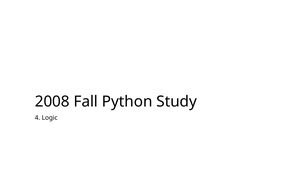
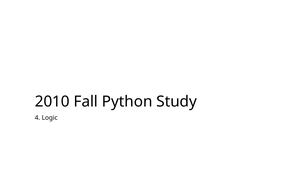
2008: 2008 -> 2010
